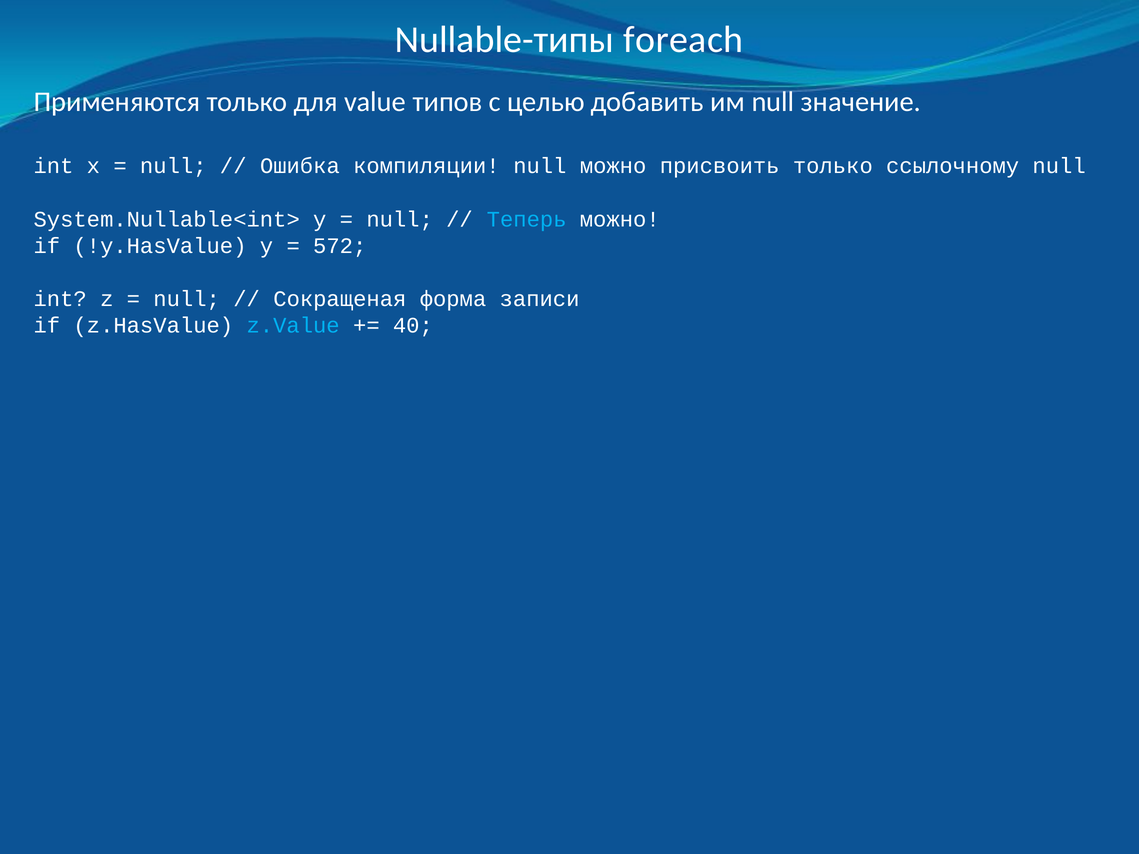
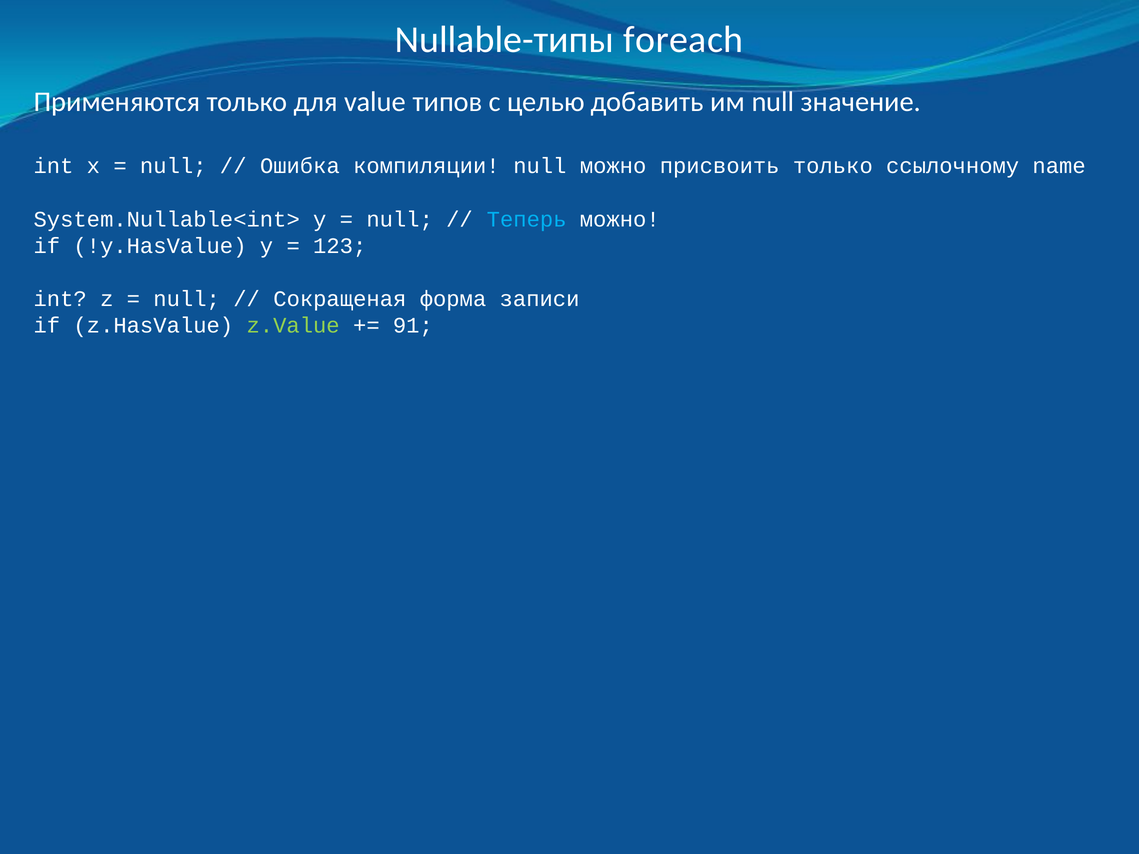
ссылочному null: null -> name
572: 572 -> 123
z.Value colour: light blue -> light green
40: 40 -> 91
